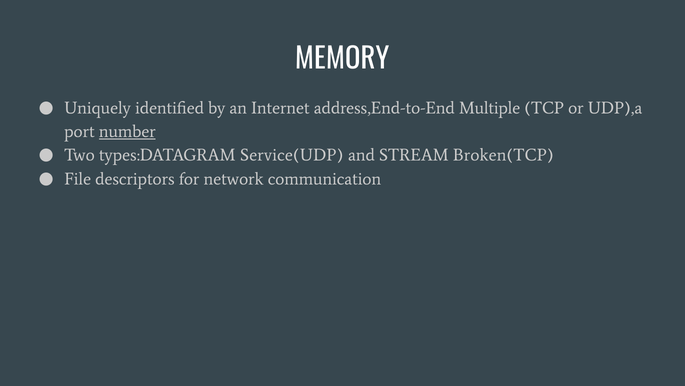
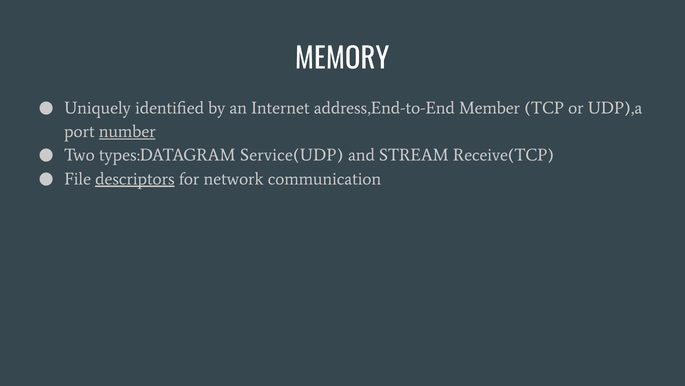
Multiple: Multiple -> Member
Broken(TCP: Broken(TCP -> Receive(TCP
descriptors underline: none -> present
